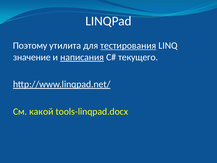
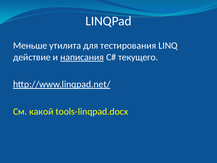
Поэтому: Поэтому -> Меньше
тестирования underline: present -> none
значение: значение -> действие
